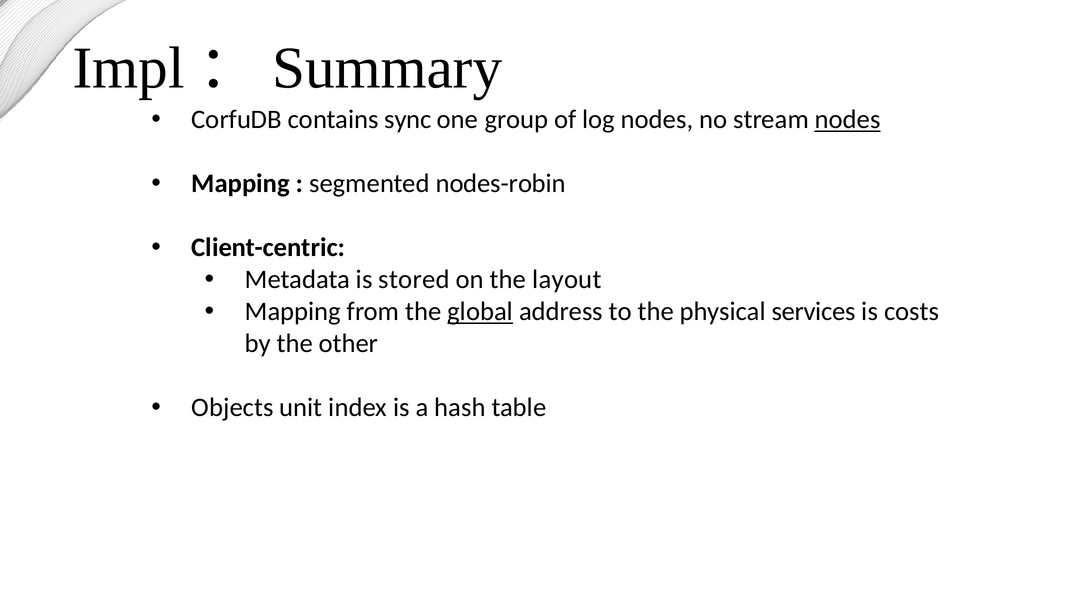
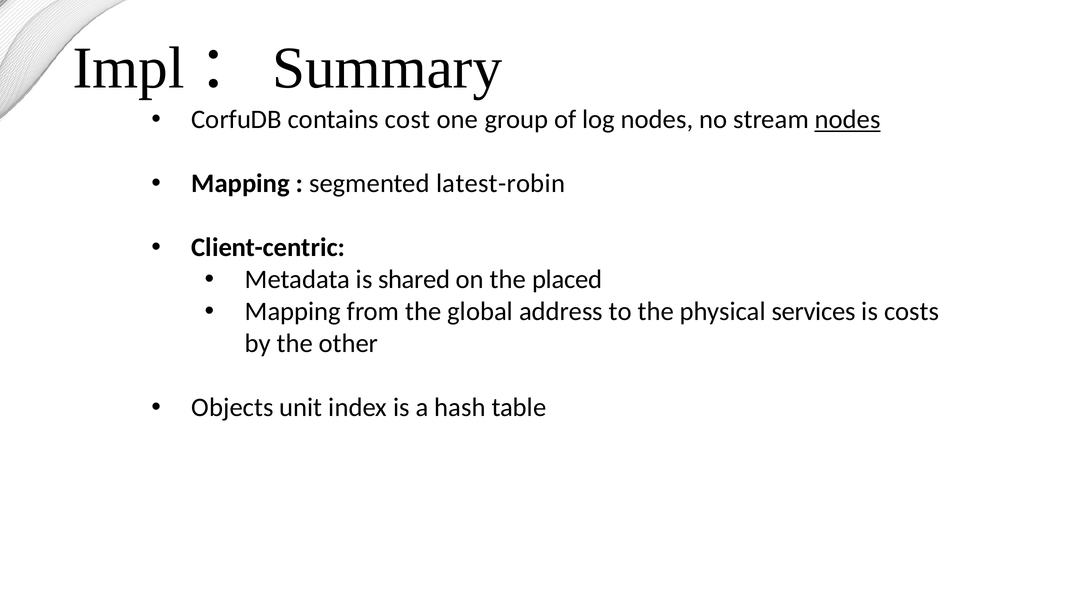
sync: sync -> cost
nodes-robin: nodes-robin -> latest-robin
stored: stored -> shared
layout: layout -> placed
global underline: present -> none
